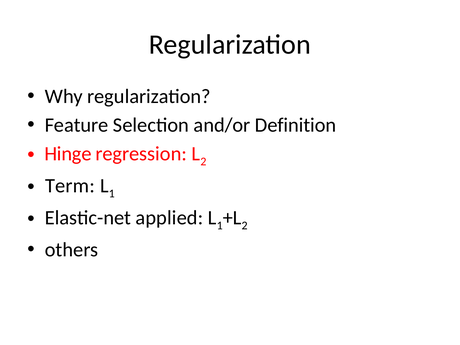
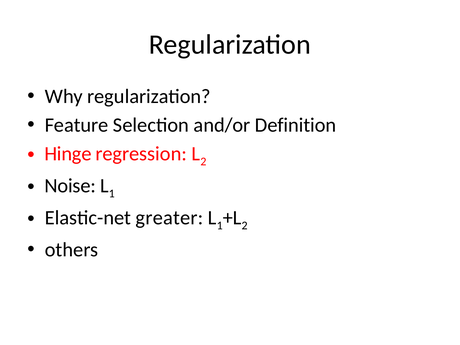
Term: Term -> Noise
applied: applied -> greater
